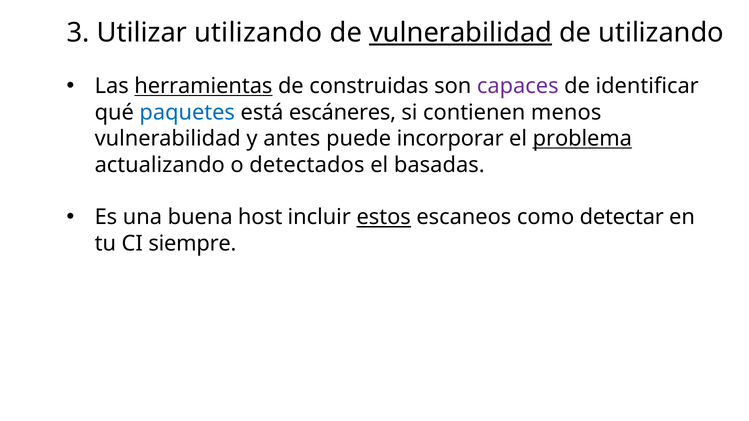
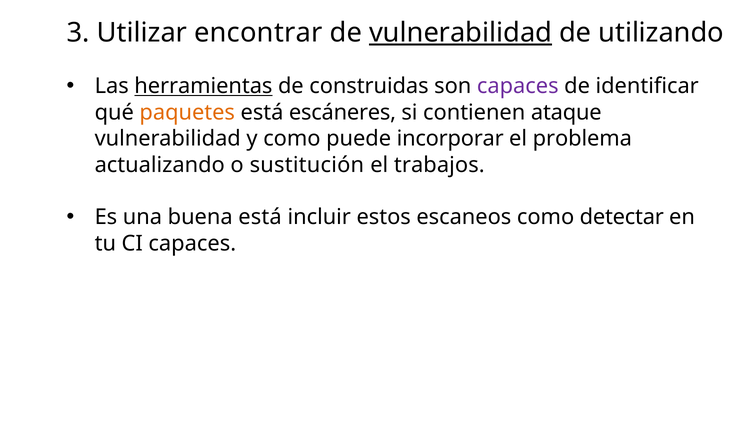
Utilizar utilizando: utilizando -> encontrar
paquetes colour: blue -> orange
menos: menos -> ataque
y antes: antes -> como
problema underline: present -> none
detectados: detectados -> sustitución
basadas: basadas -> trabajos
buena host: host -> está
estos underline: present -> none
CI siempre: siempre -> capaces
